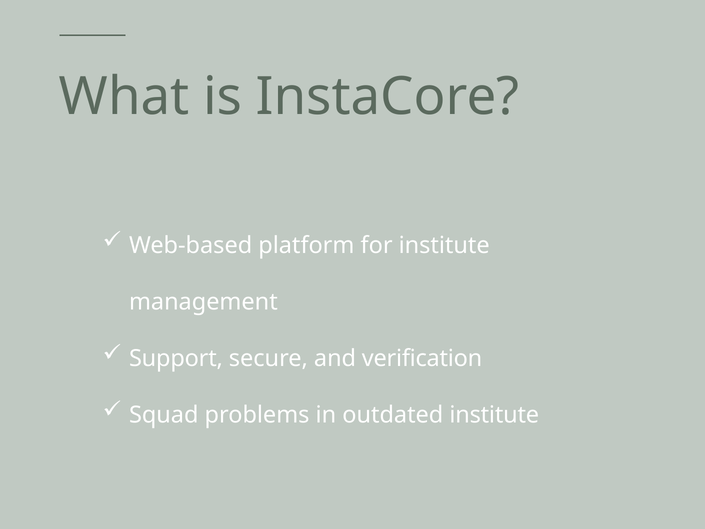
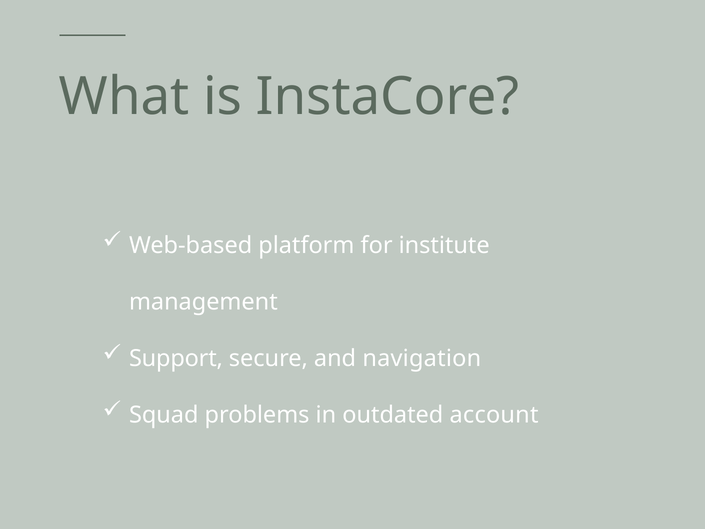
verification: verification -> navigation
outdated institute: institute -> account
